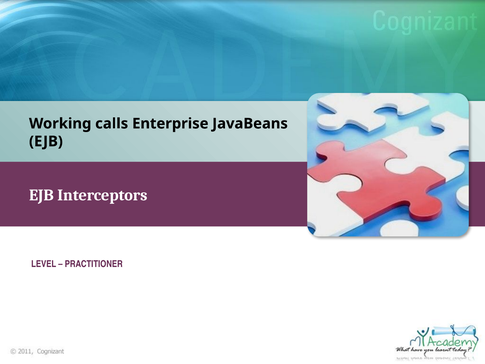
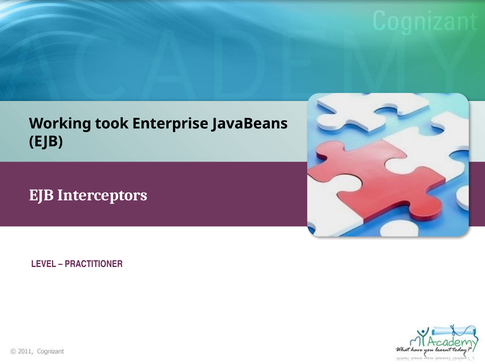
calls: calls -> took
